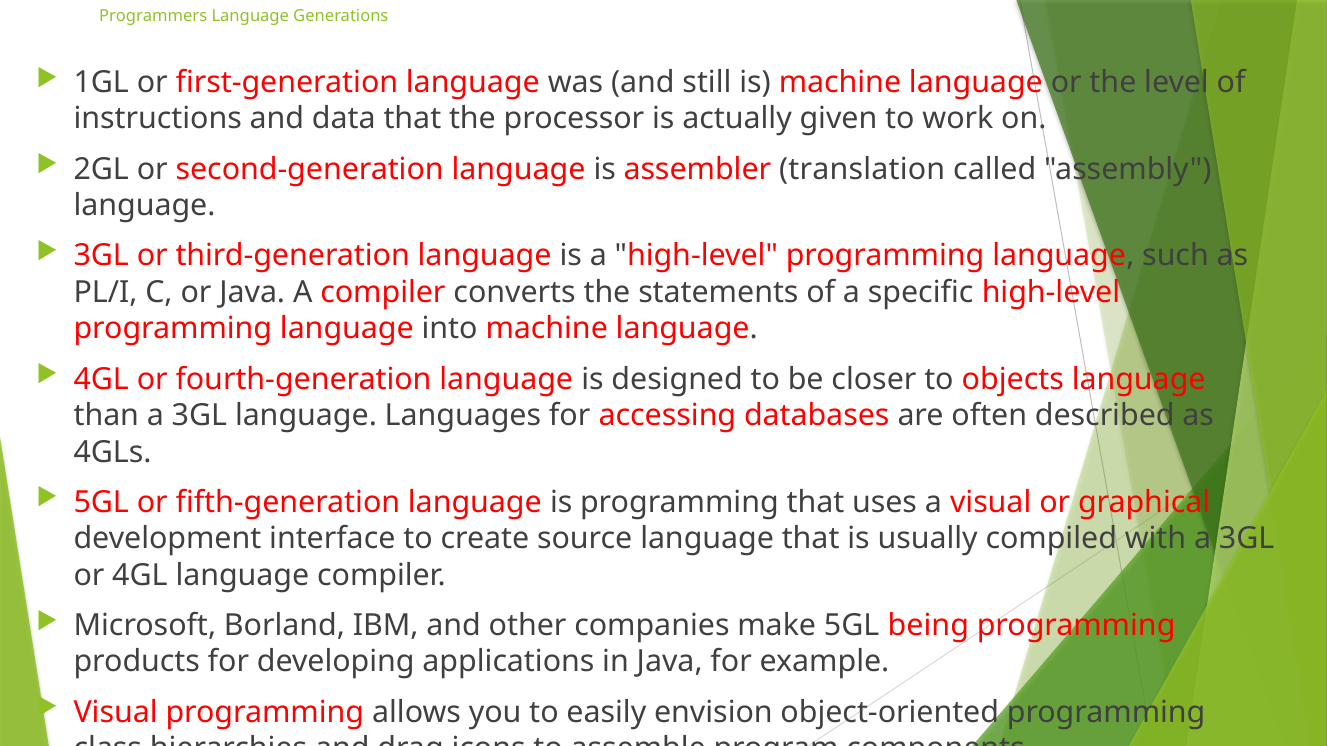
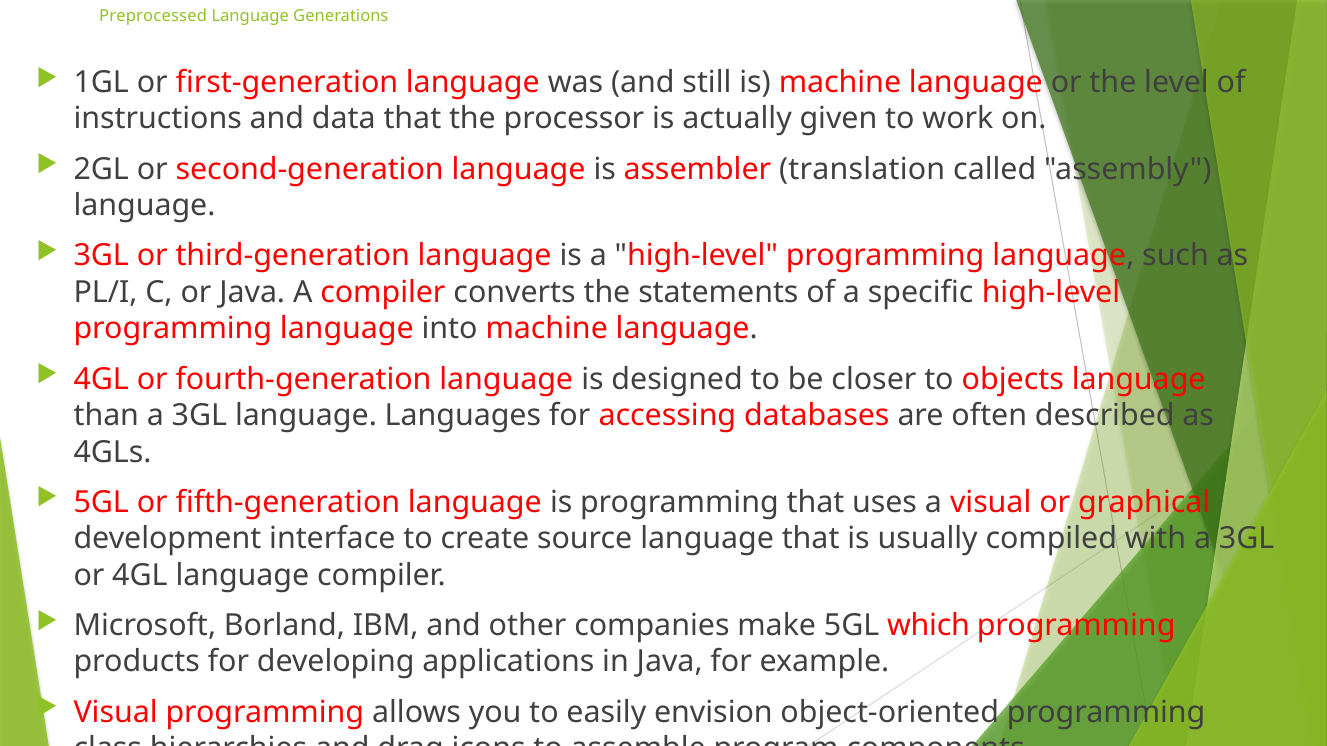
Programmers: Programmers -> Preprocessed
being: being -> which
